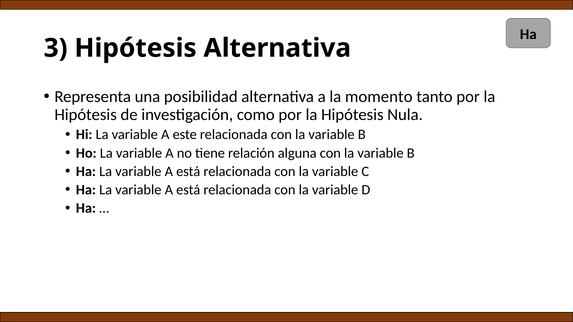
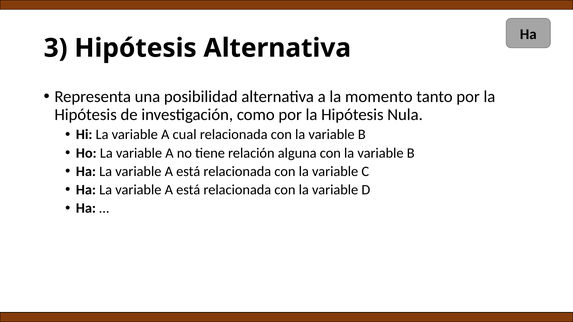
este: este -> cual
